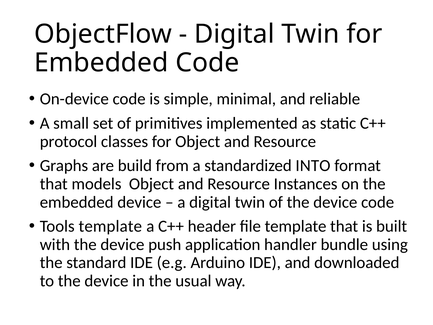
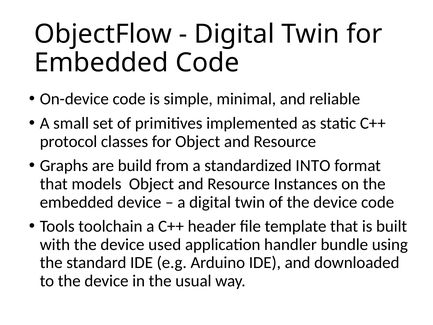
Tools template: template -> toolchain
push: push -> used
